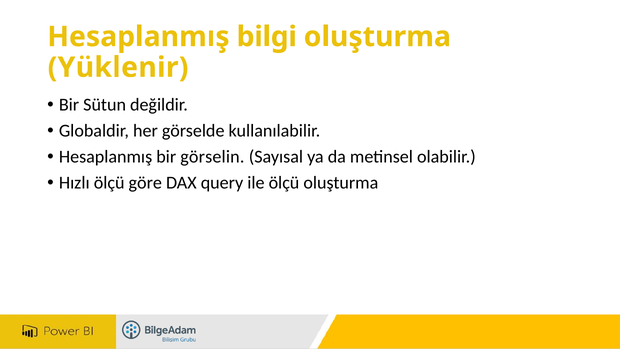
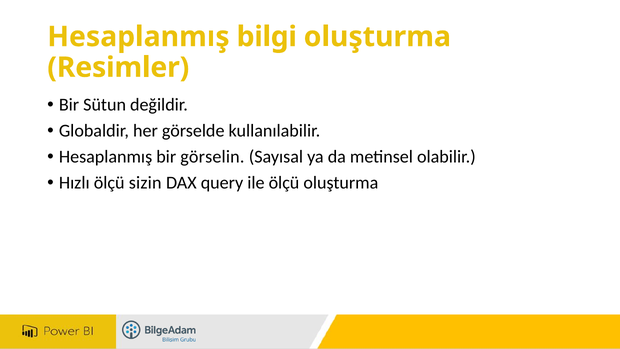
Yüklenir: Yüklenir -> Resimler
göre: göre -> sizin
